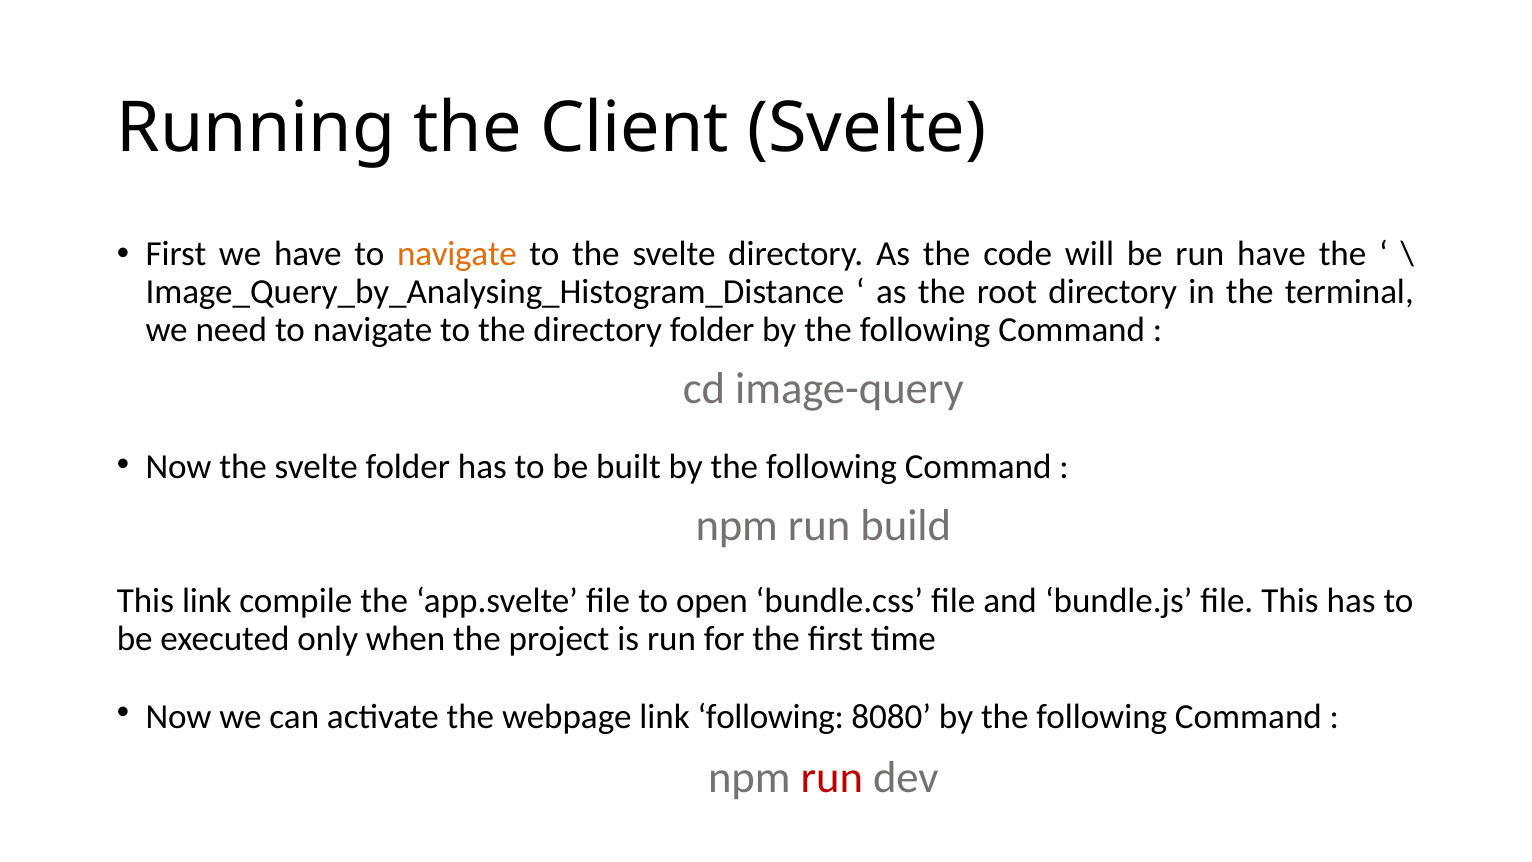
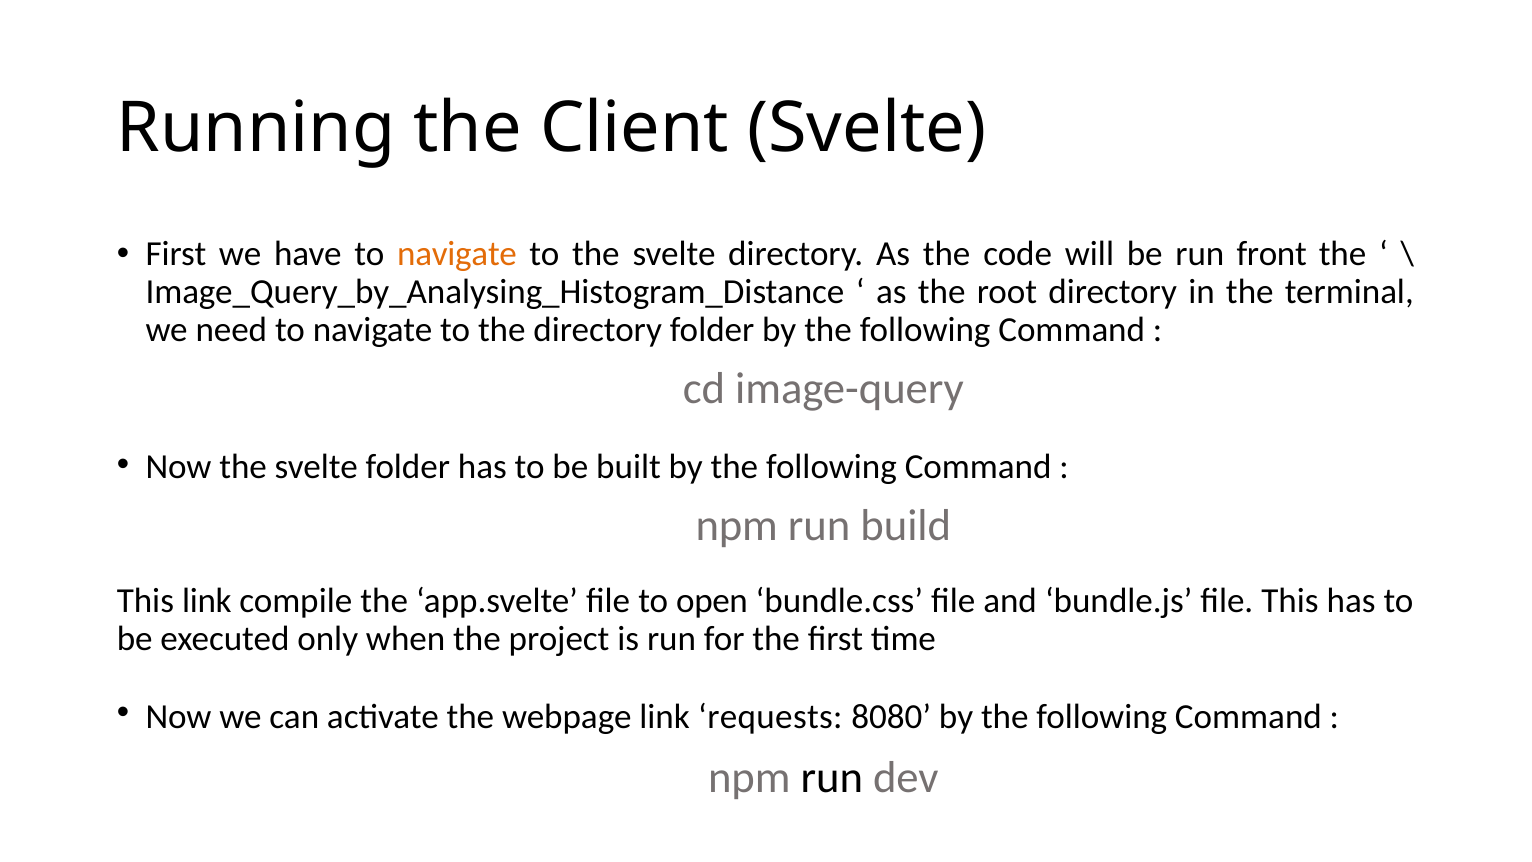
run have: have -> front
link following: following -> requests
run at (832, 778) colour: red -> black
